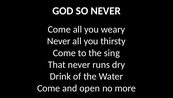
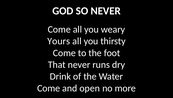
Never at (59, 41): Never -> Yours
sing: sing -> foot
